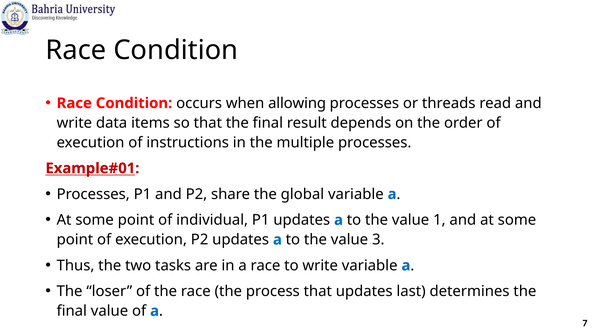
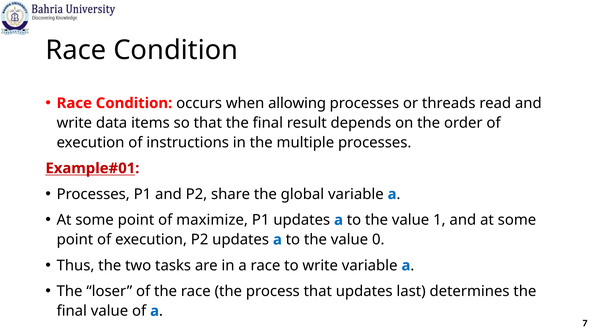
individual: individual -> maximize
3: 3 -> 0
